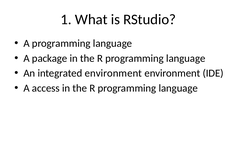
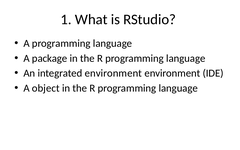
access: access -> object
